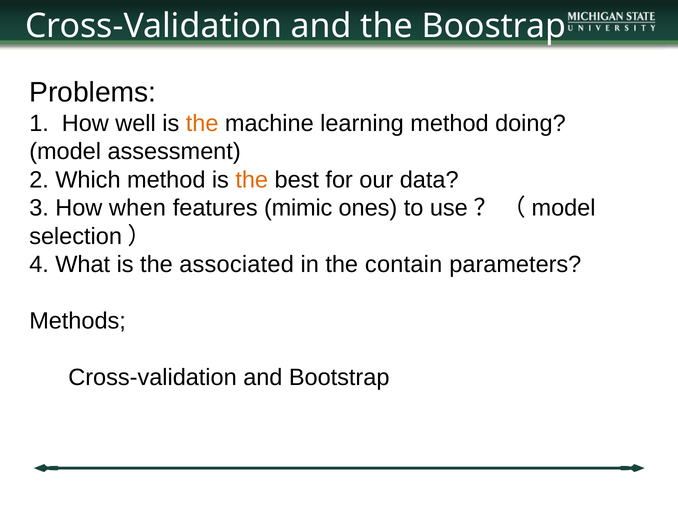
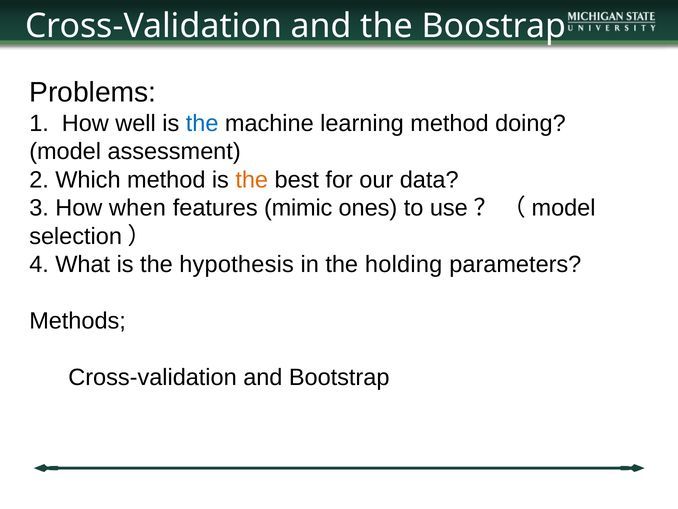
the at (202, 123) colour: orange -> blue
associated: associated -> hypothesis
contain: contain -> holding
